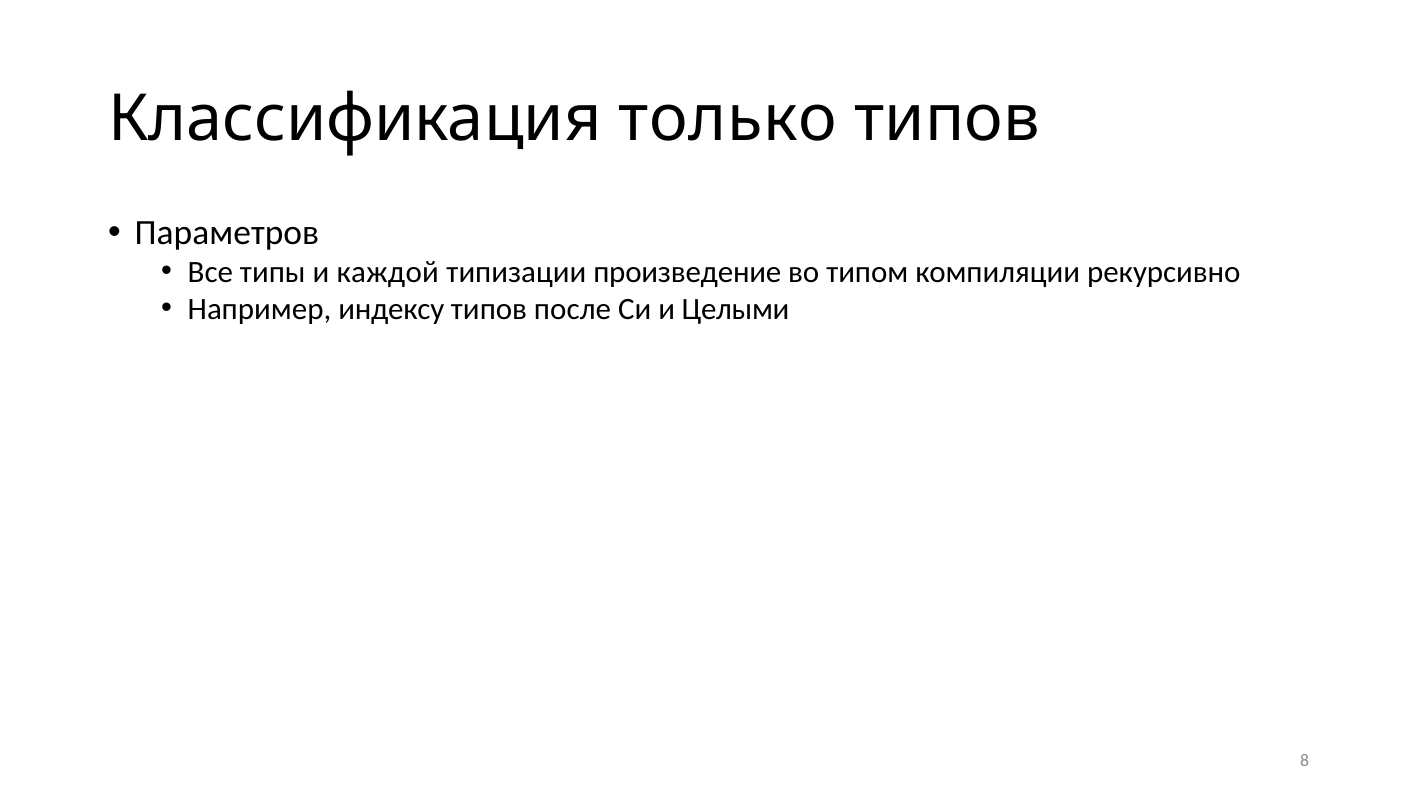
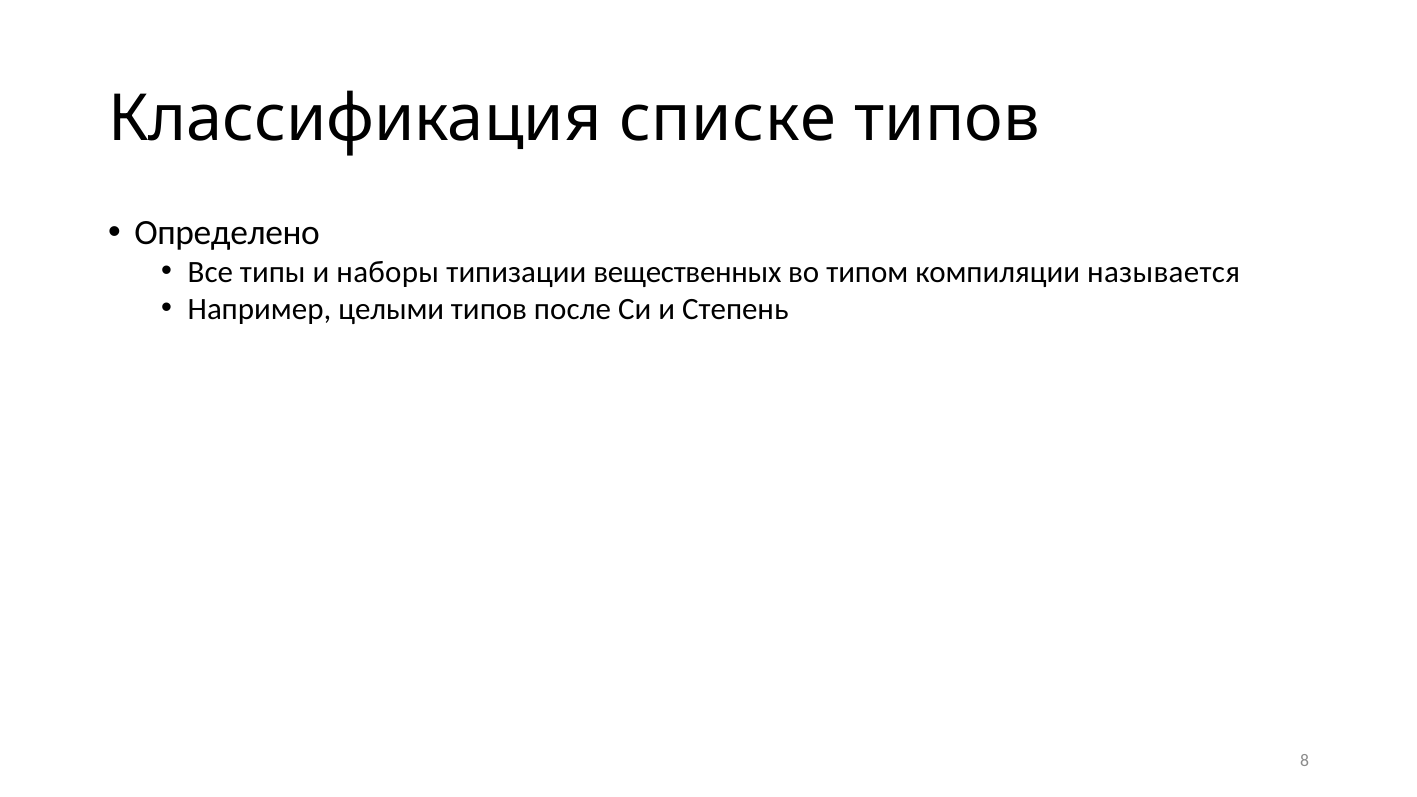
Классификация только: только -> списке
Параметров: Параметров -> Определено
каждой: каждой -> наборы
произведение: произведение -> вещественных
рекурсивно: рекурсивно -> называется
индексу: индексу -> целыми
Целыми: Целыми -> Степень
